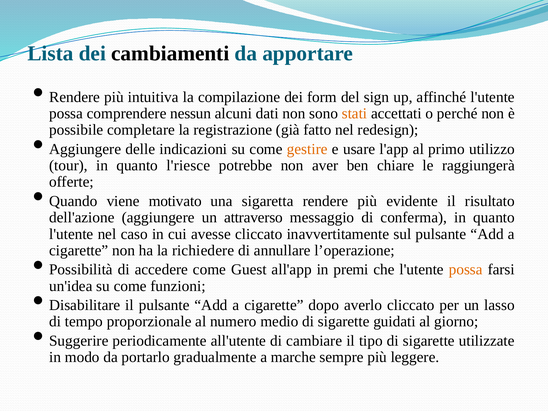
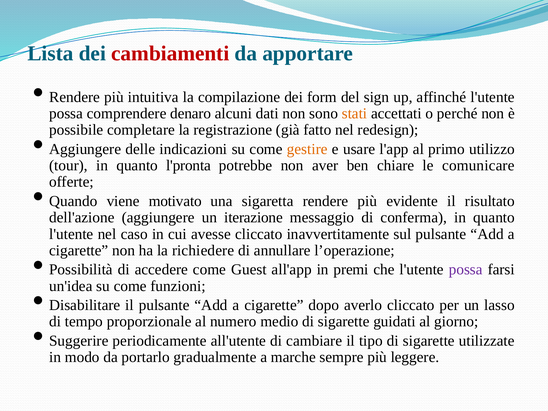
cambiamenti colour: black -> red
nessun: nessun -> denaro
l'riesce: l'riesce -> l'pronta
raggiungerà: raggiungerà -> comunicare
attraverso: attraverso -> iterazione
possa at (466, 270) colour: orange -> purple
